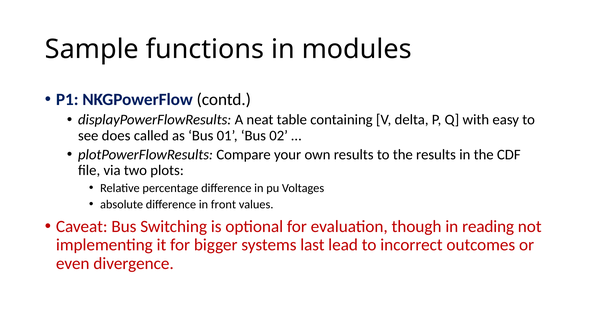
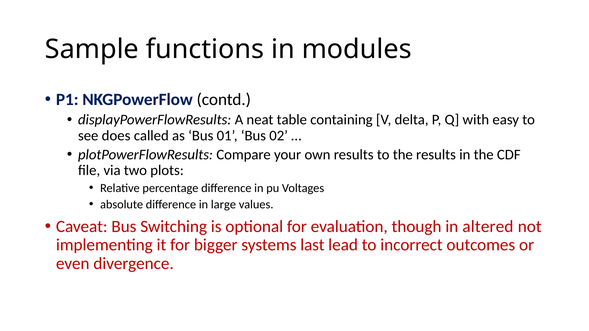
front: front -> large
reading: reading -> altered
